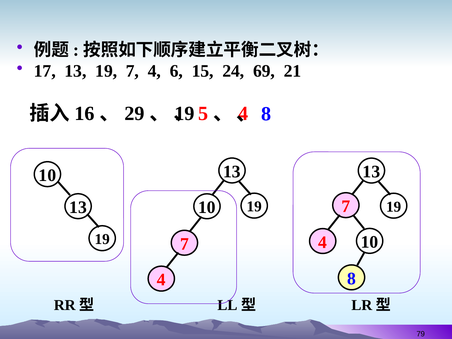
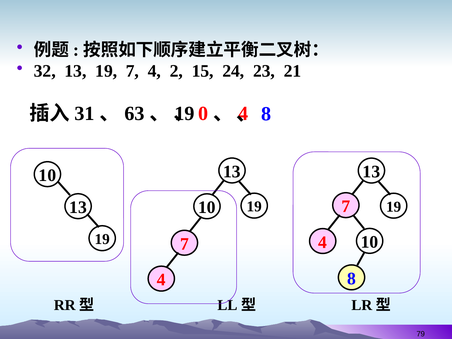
17: 17 -> 32
6: 6 -> 2
69: 69 -> 23
16: 16 -> 31
29: 29 -> 63
5: 5 -> 0
